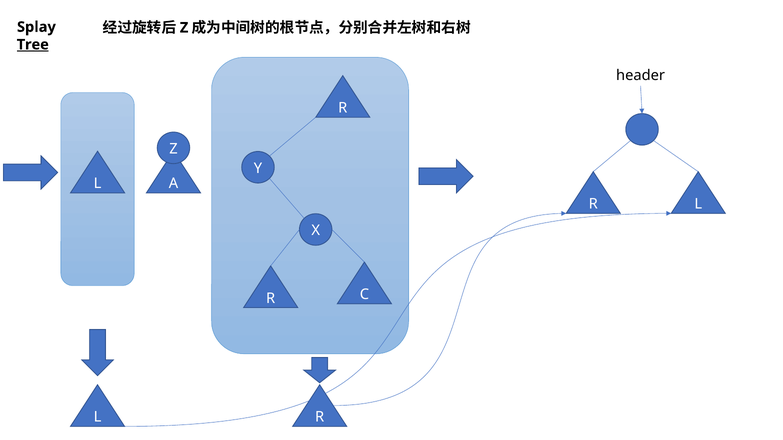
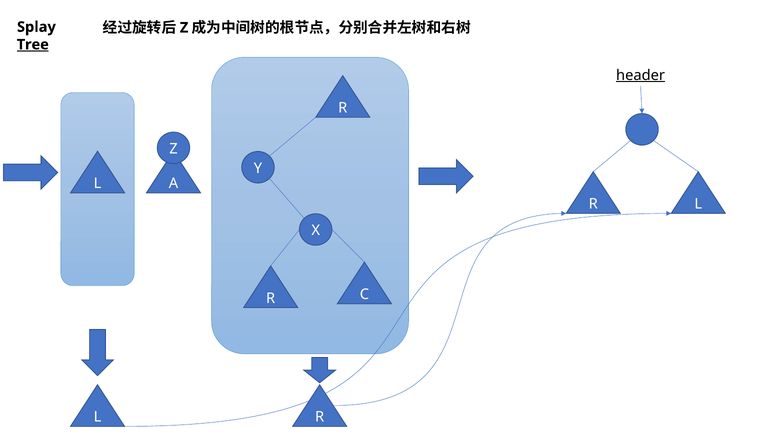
header underline: none -> present
